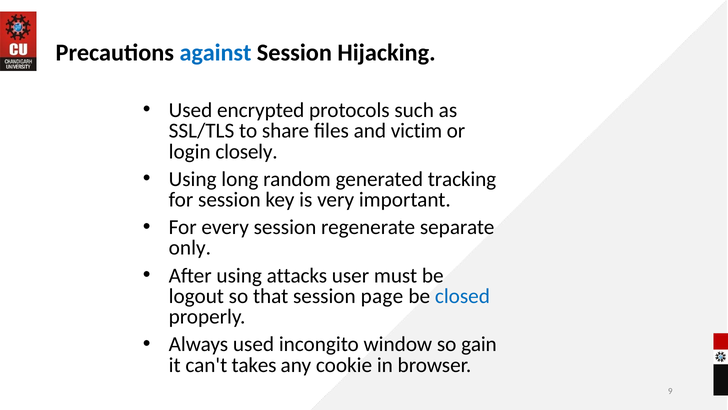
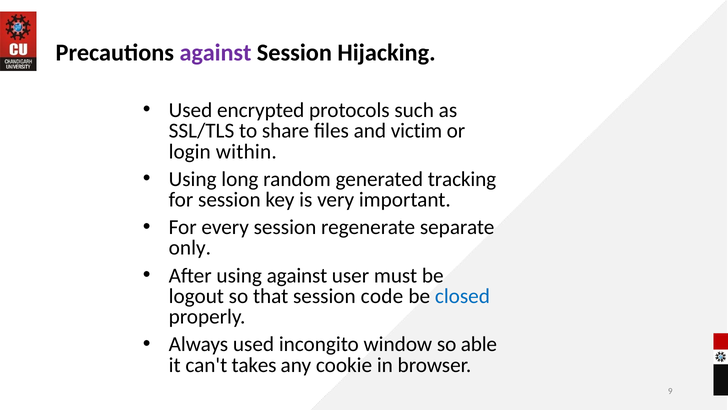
against at (215, 53) colour: blue -> purple
closely: closely -> within
using attacks: attacks -> against
page: page -> code
gain: gain -> able
